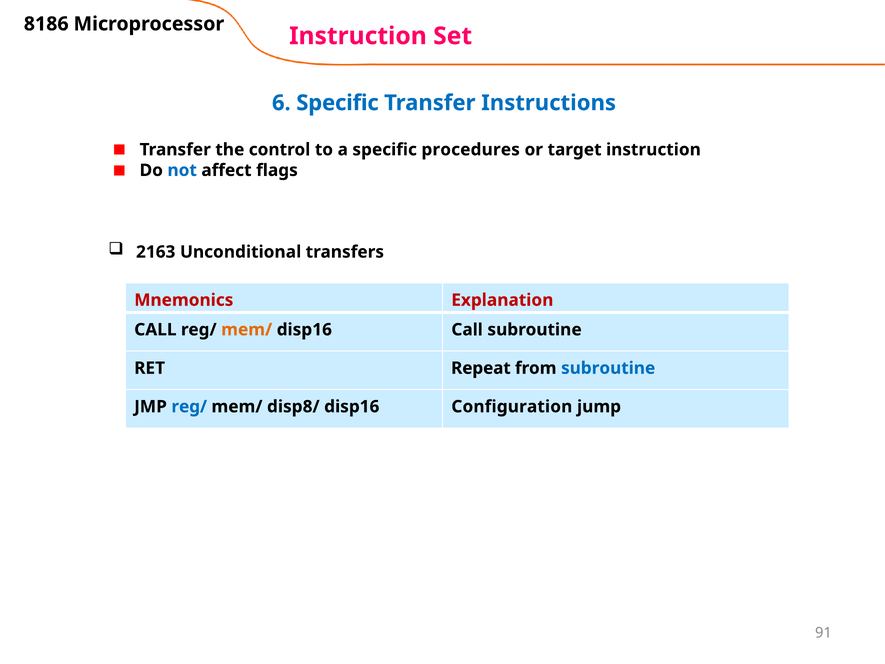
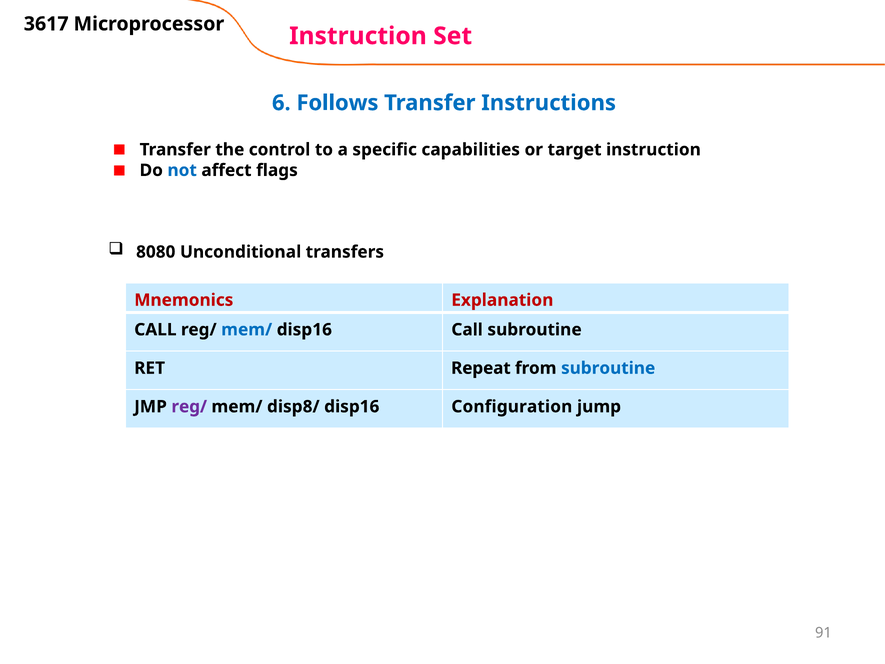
8186: 8186 -> 3617
6 Specific: Specific -> Follows
procedures: procedures -> capabilities
2163: 2163 -> 8080
mem/ at (247, 330) colour: orange -> blue
reg/ at (189, 406) colour: blue -> purple
